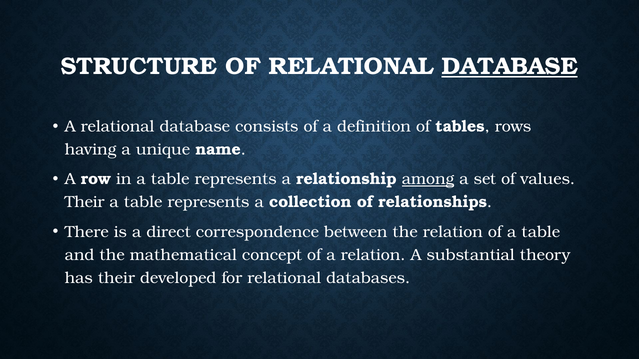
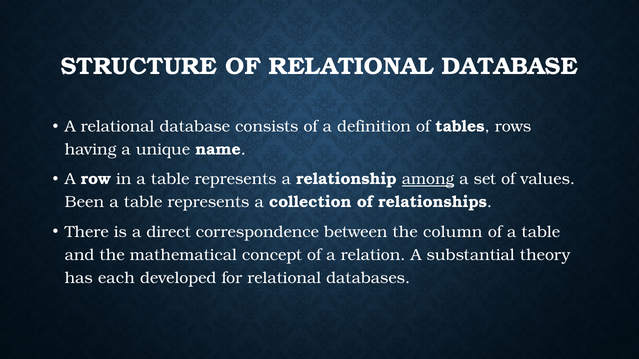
DATABASE at (510, 67) underline: present -> none
Their at (85, 202): Their -> Been
the relation: relation -> column
has their: their -> each
